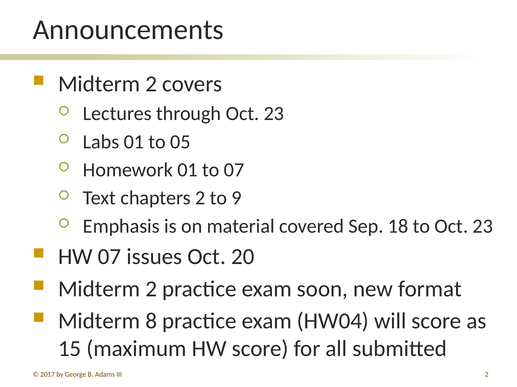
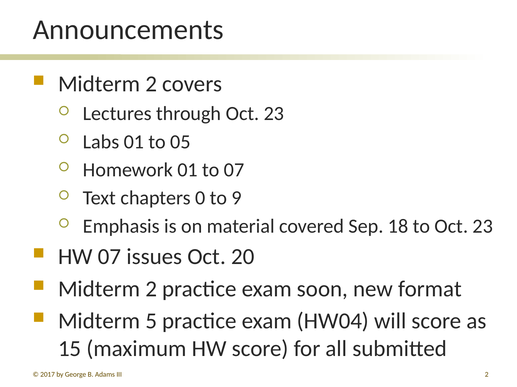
chapters 2: 2 -> 0
8: 8 -> 5
